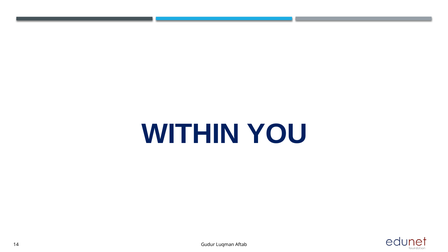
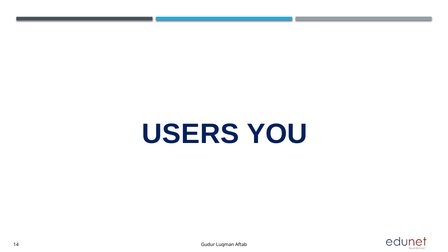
WITHIN: WITHIN -> USERS
